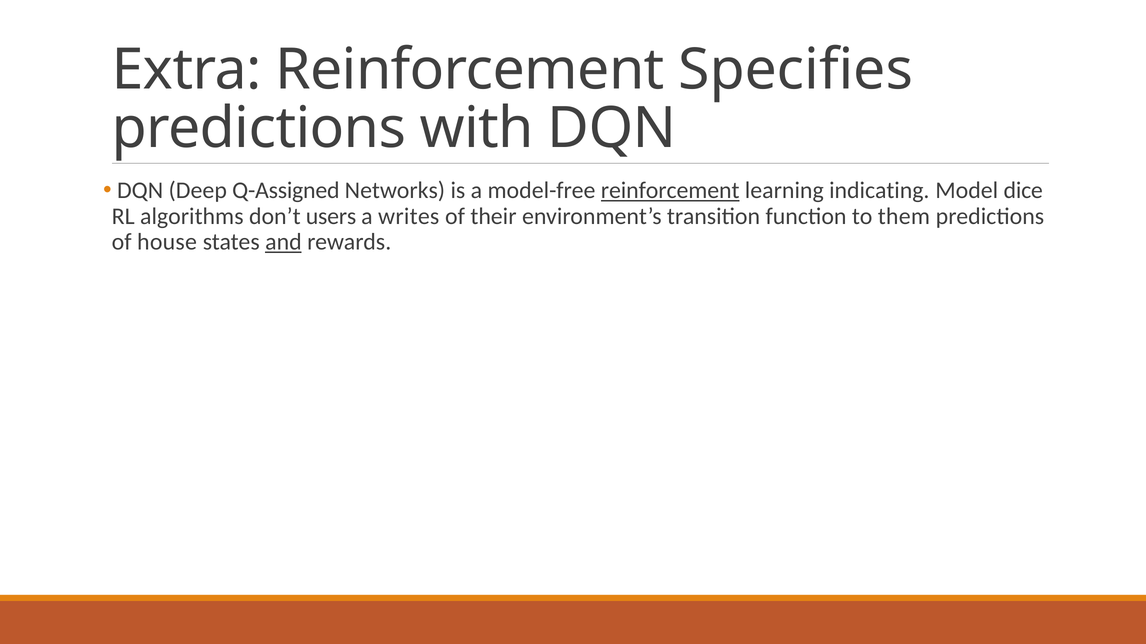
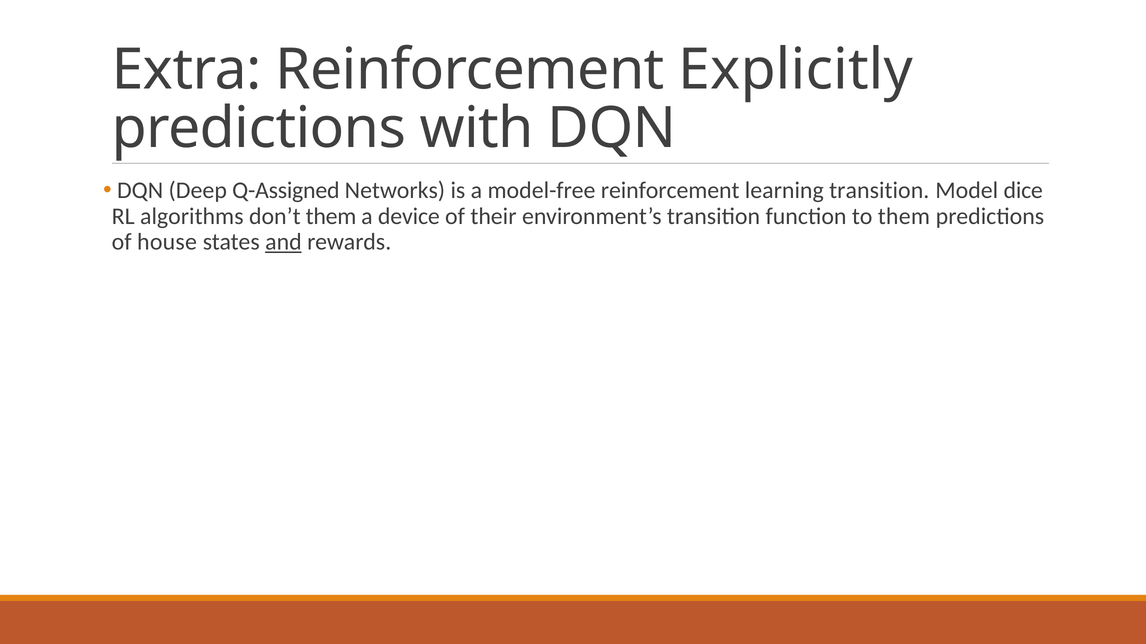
Specifies: Specifies -> Explicitly
reinforcement at (670, 191) underline: present -> none
learning indicating: indicating -> transition
don’t users: users -> them
writes: writes -> device
